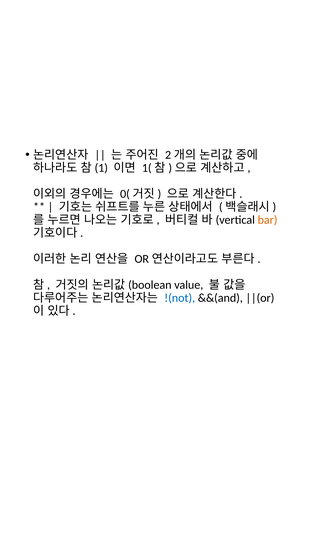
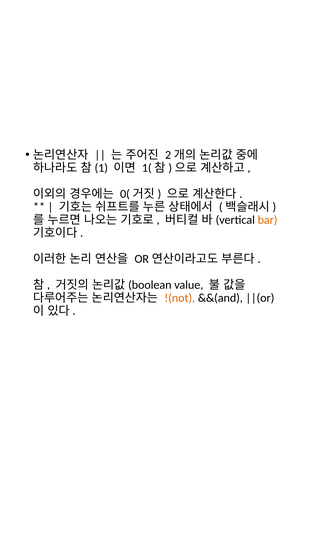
!(not colour: blue -> orange
